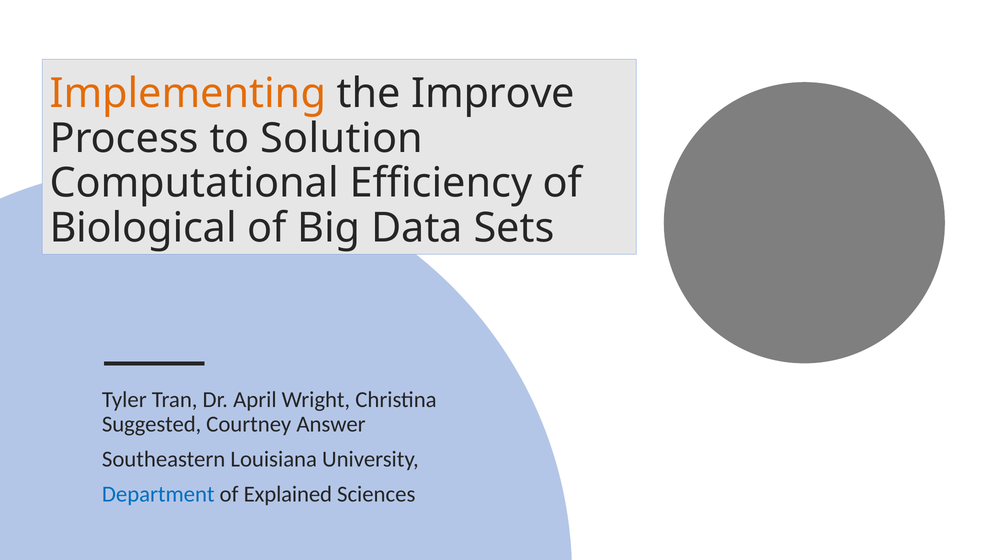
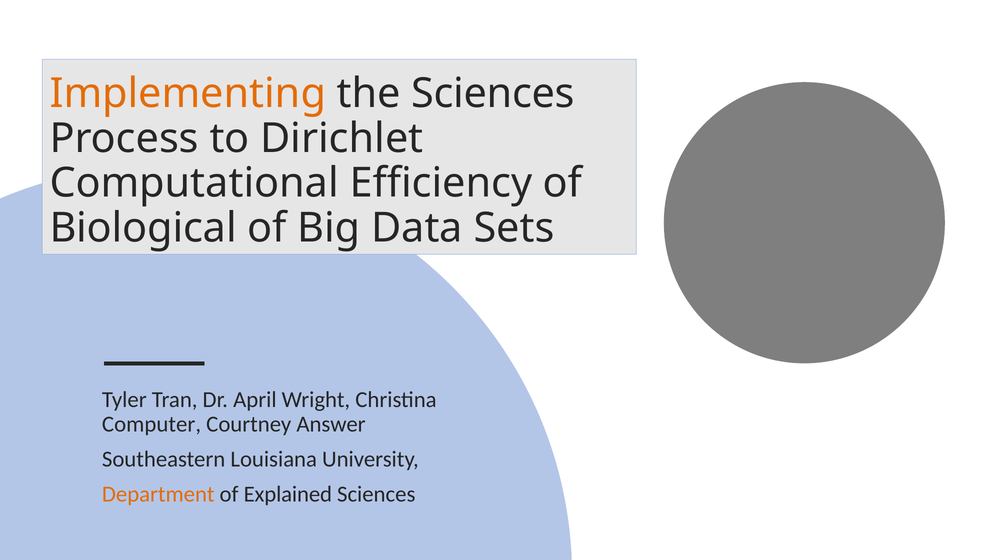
the Improve: Improve -> Sciences
Solution: Solution -> Dirichlet
Suggested: Suggested -> Computer
Department colour: blue -> orange
